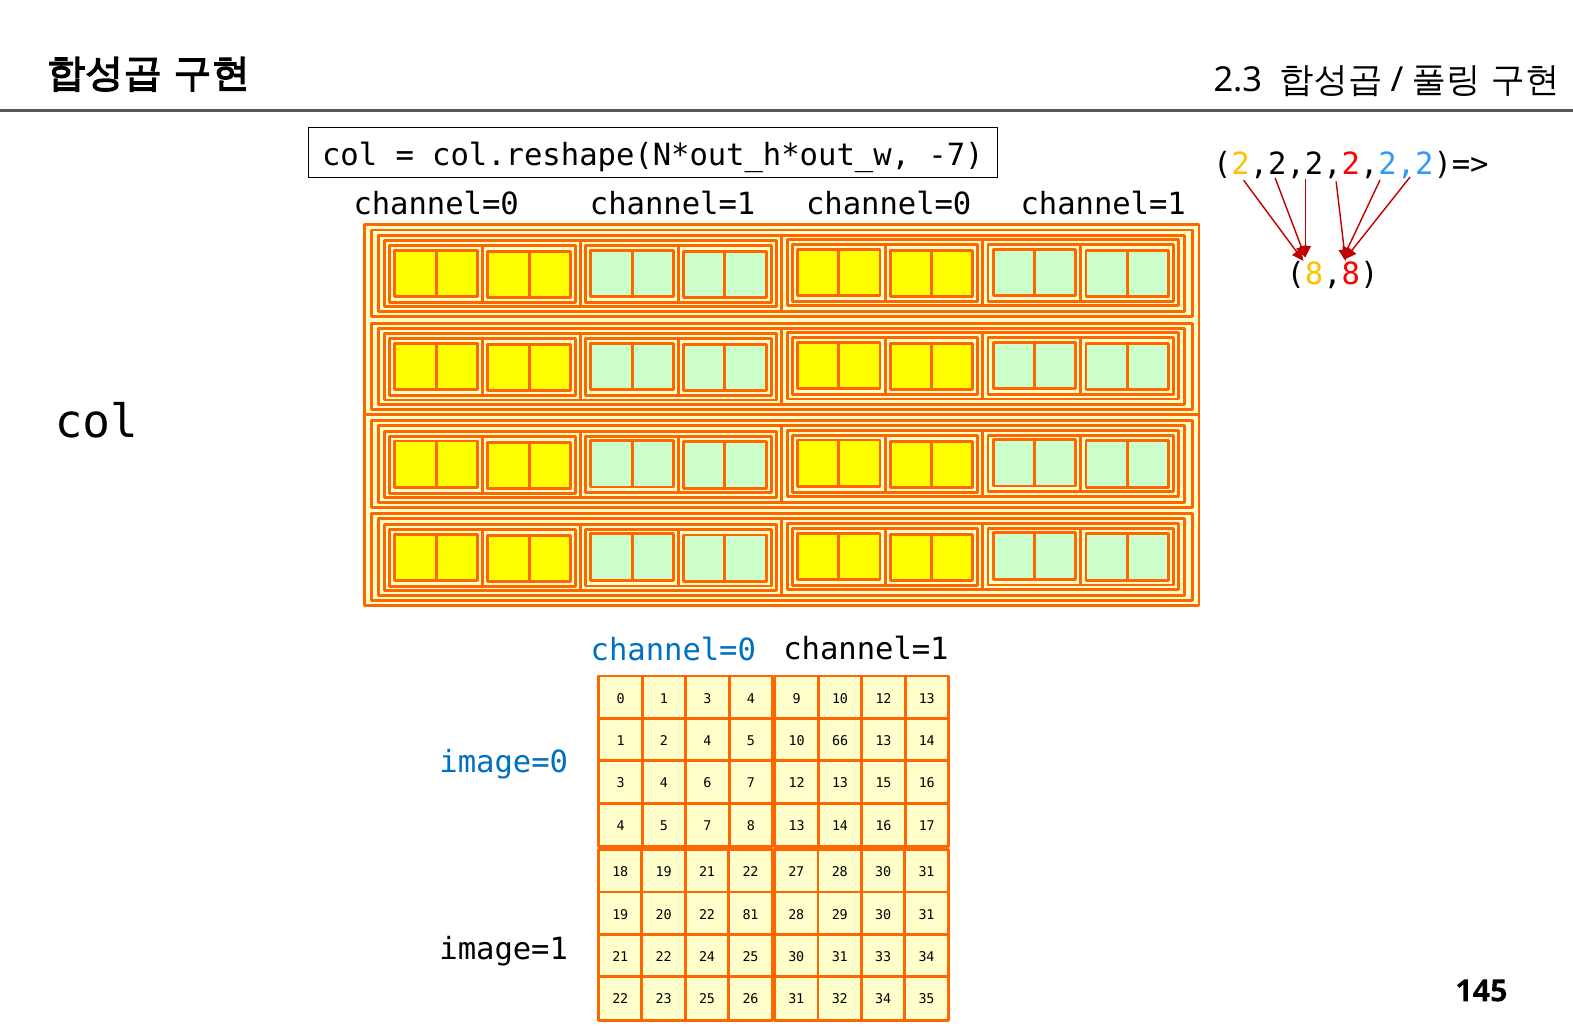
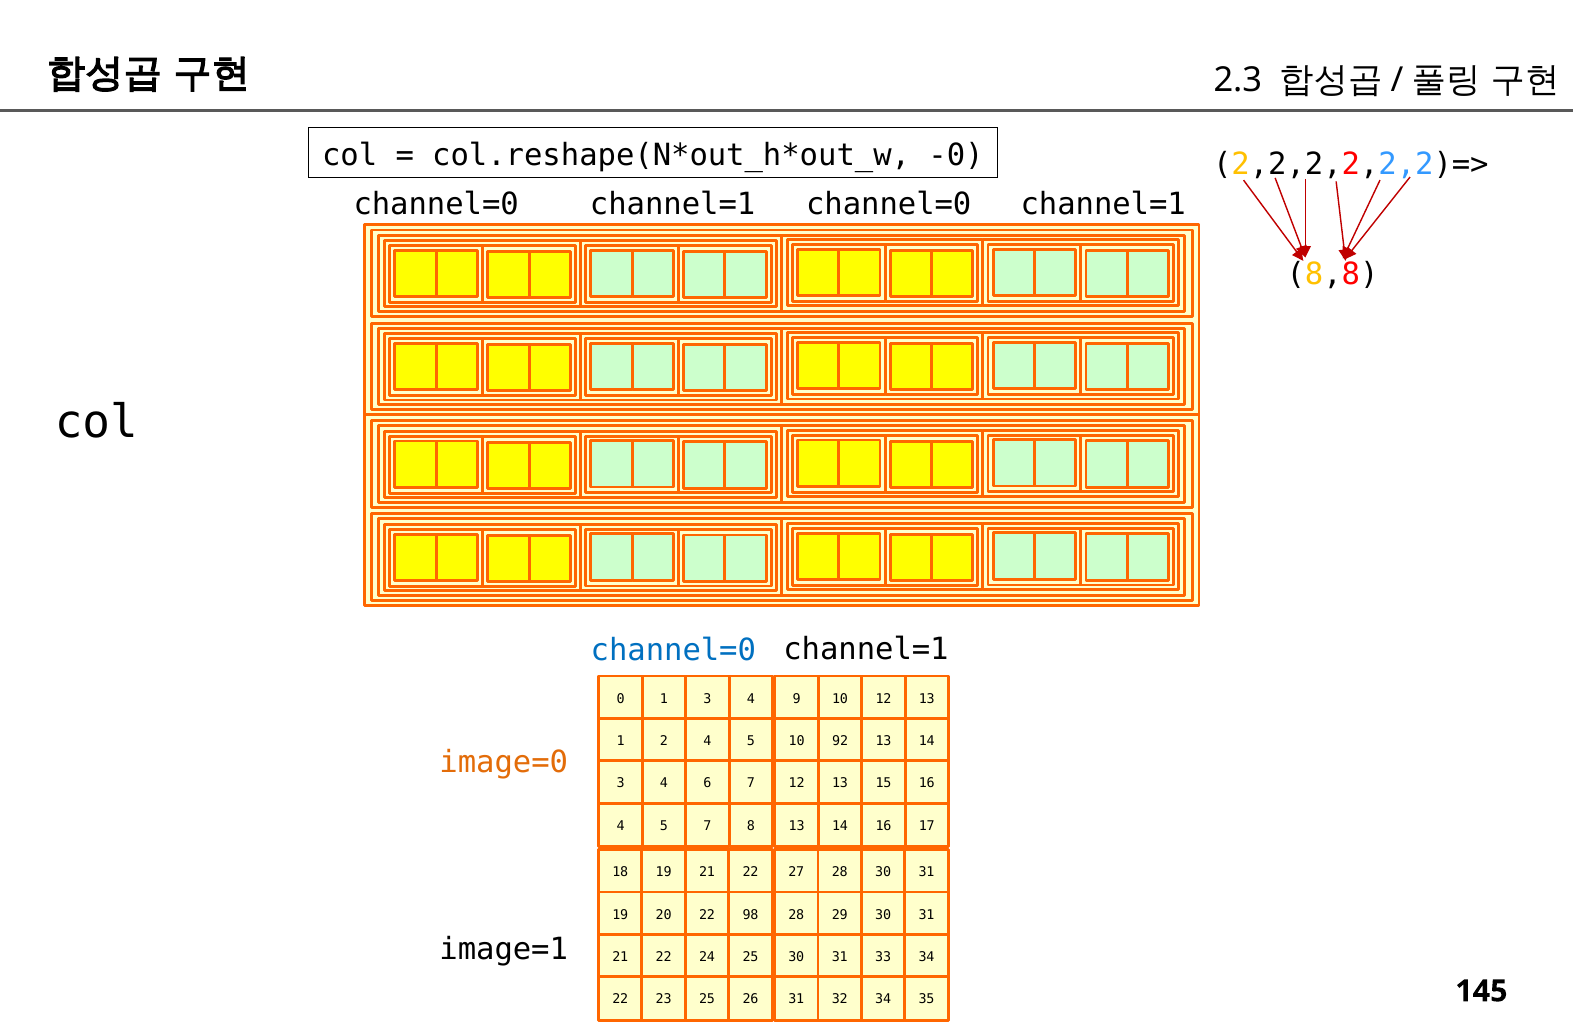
-7: -7 -> -0
66: 66 -> 92
image=0 colour: blue -> orange
81: 81 -> 98
